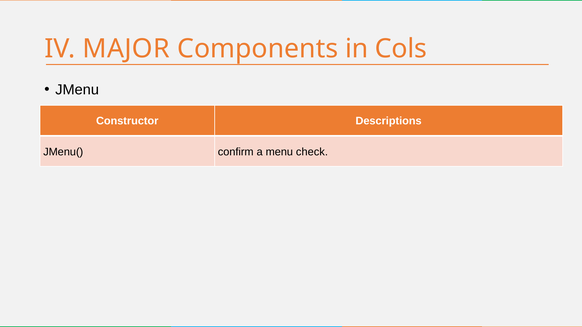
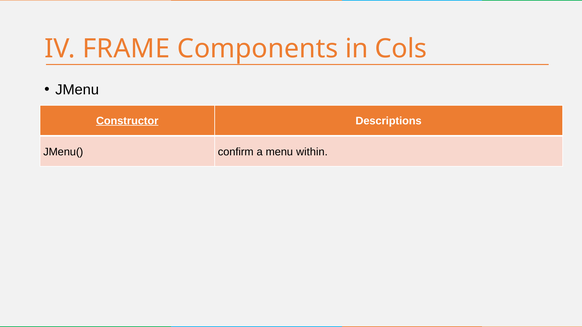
MAJOR: MAJOR -> FRAME
Constructor underline: none -> present
check: check -> within
